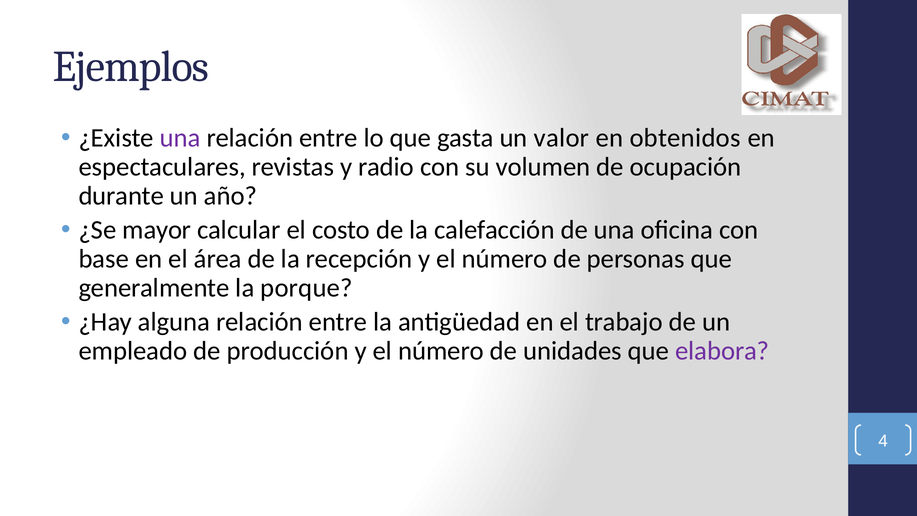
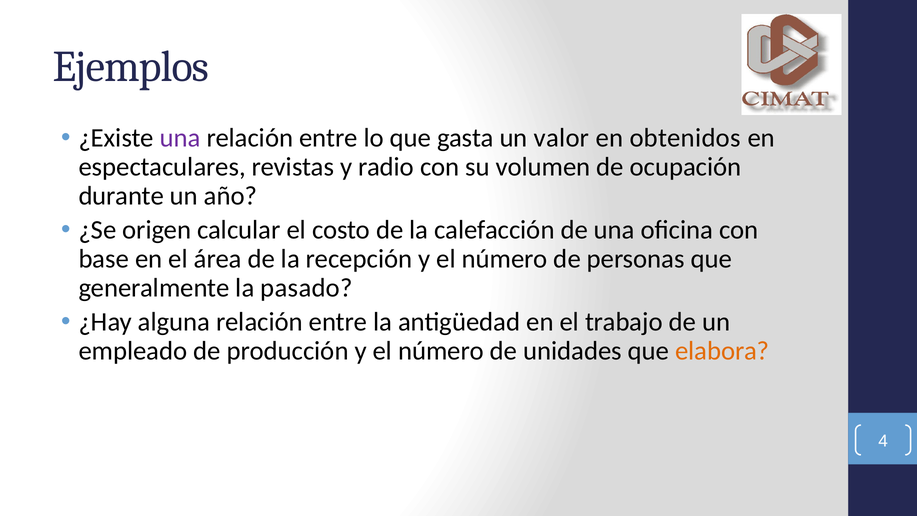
mayor: mayor -> origen
porque: porque -> pasado
elabora colour: purple -> orange
